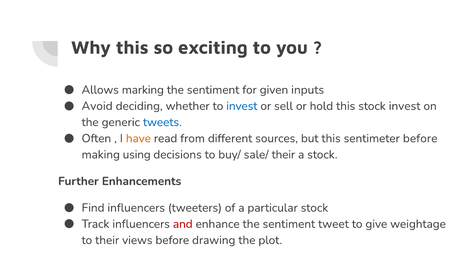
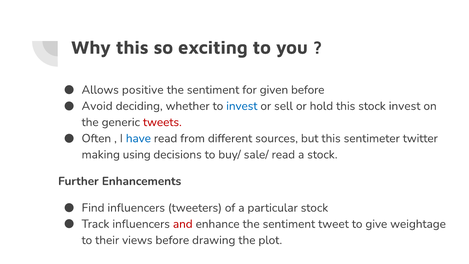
marking: marking -> positive
given inputs: inputs -> before
tweets colour: blue -> red
have colour: orange -> blue
sentimeter before: before -> twitter
sale/ their: their -> read
